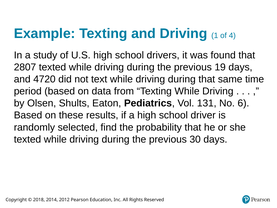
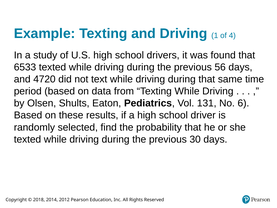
2807: 2807 -> 6533
19: 19 -> 56
